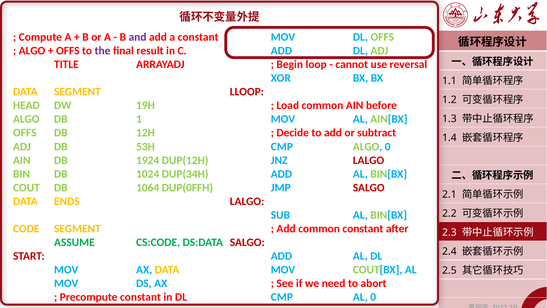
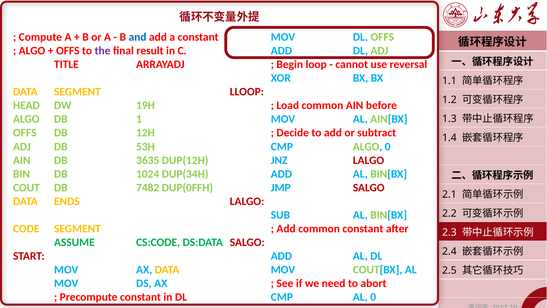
and colour: purple -> blue
1924: 1924 -> 3635
1064: 1064 -> 7482
